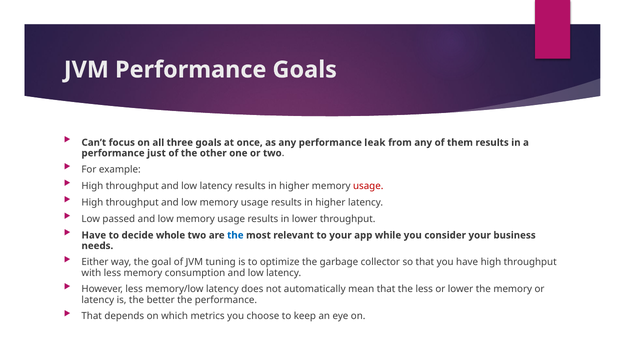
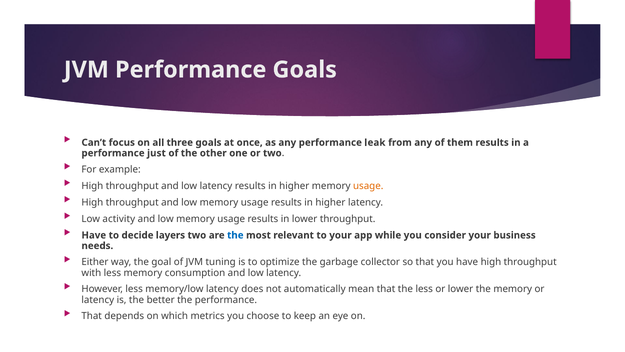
usage at (368, 186) colour: red -> orange
passed: passed -> activity
whole: whole -> layers
